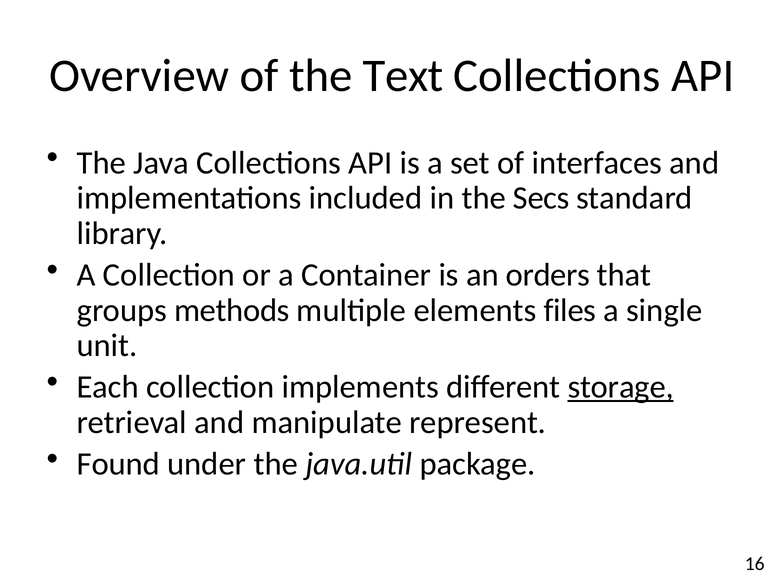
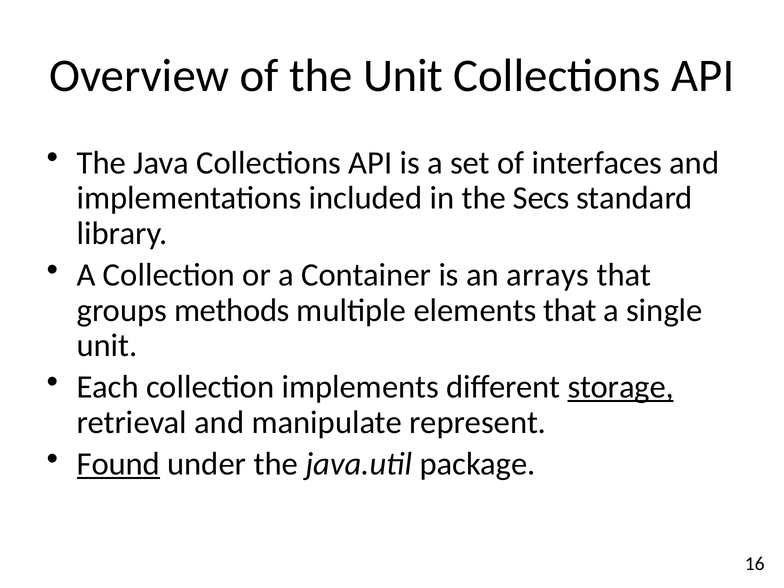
the Text: Text -> Unit
orders: orders -> arrays
elements files: files -> that
Found underline: none -> present
